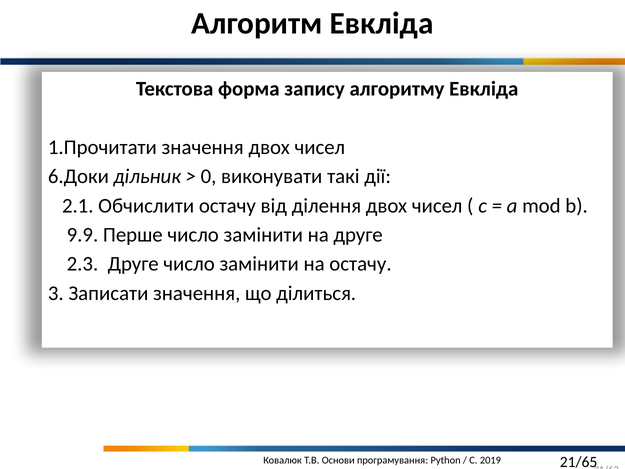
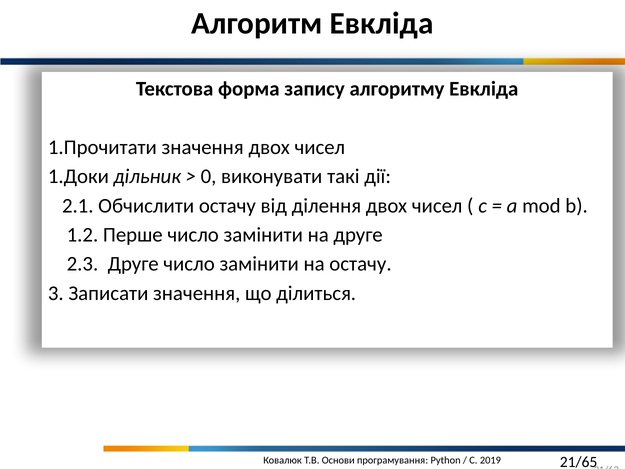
6.Доки: 6.Доки -> 1.Доки
9.9: 9.9 -> 1.2
